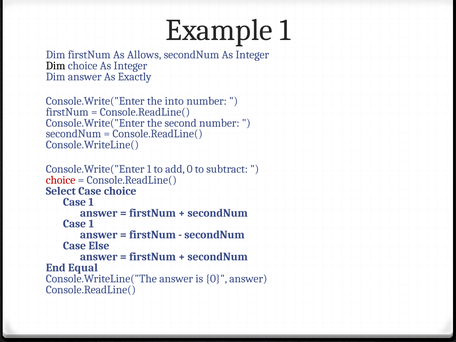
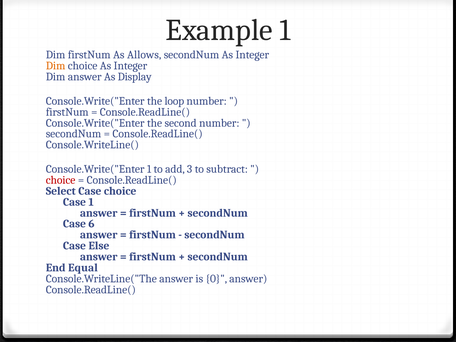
Dim at (56, 66) colour: black -> orange
Exactly: Exactly -> Display
into: into -> loop
add 0: 0 -> 3
1 at (91, 224): 1 -> 6
